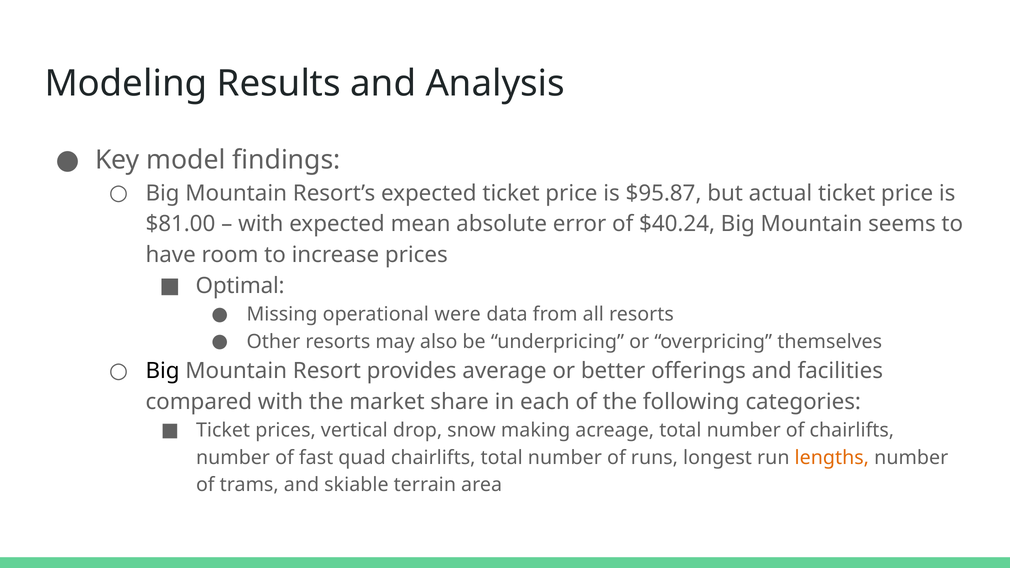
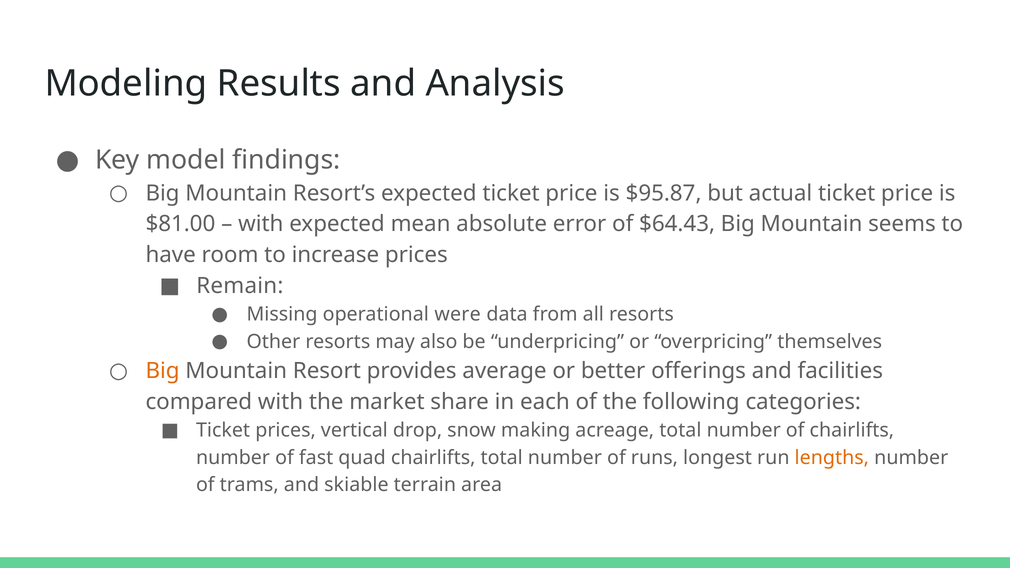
$40.24: $40.24 -> $64.43
Optimal: Optimal -> Remain
Big at (163, 371) colour: black -> orange
